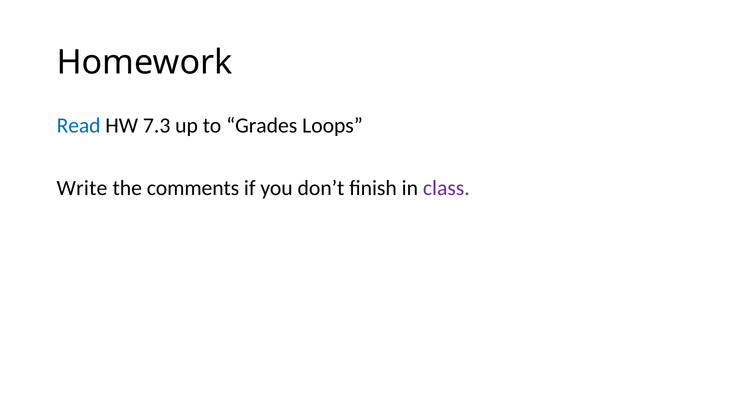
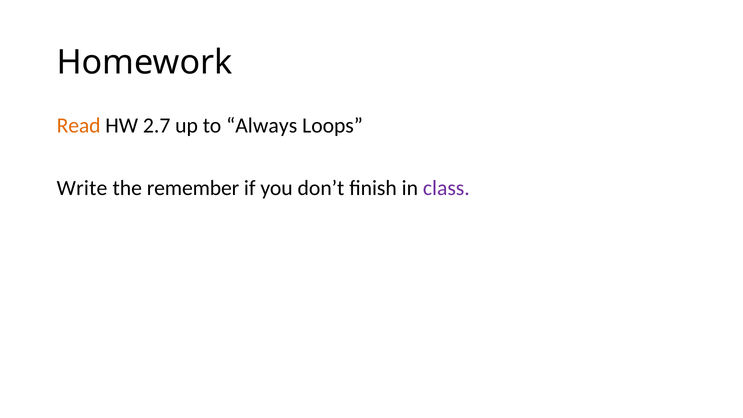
Read colour: blue -> orange
7.3: 7.3 -> 2.7
Grades: Grades -> Always
comments: comments -> remember
